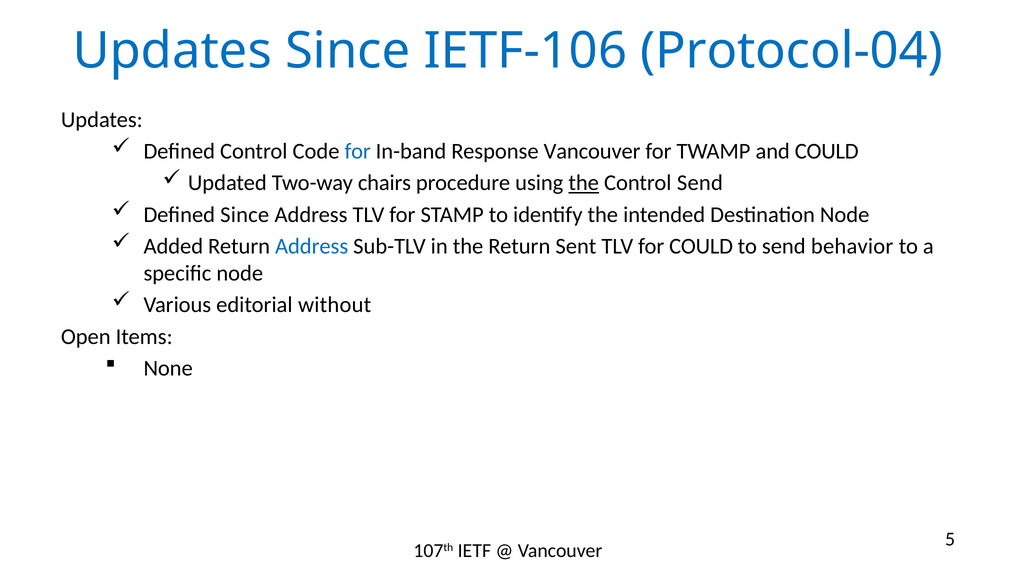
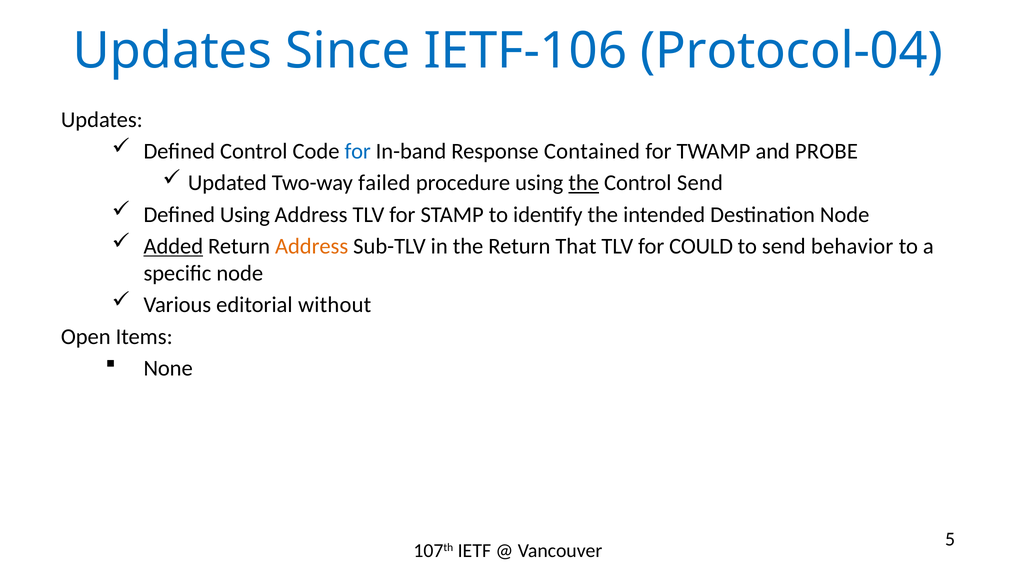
Response Vancouver: Vancouver -> Contained
and COULD: COULD -> PROBE
chairs: chairs -> failed
Defined Since: Since -> Using
Added underline: none -> present
Address at (312, 246) colour: blue -> orange
Sent: Sent -> That
